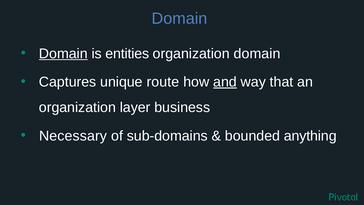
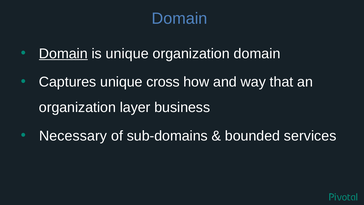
is entities: entities -> unique
route: route -> cross
and underline: present -> none
anything: anything -> services
